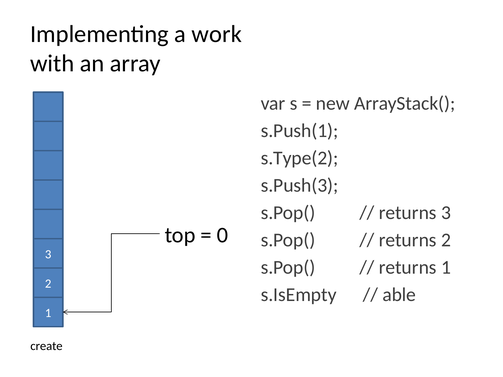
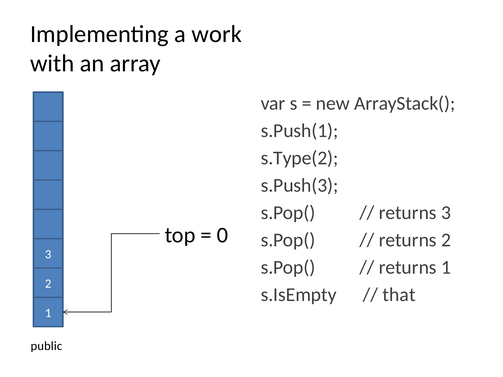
able: able -> that
create: create -> public
